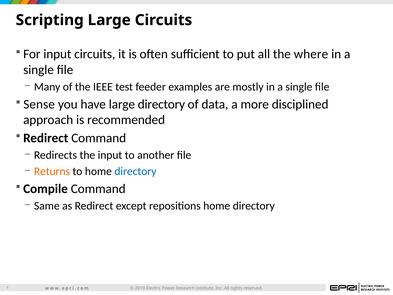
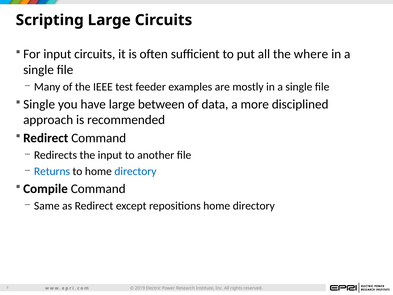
Sense at (39, 104): Sense -> Single
large directory: directory -> between
Returns colour: orange -> blue
